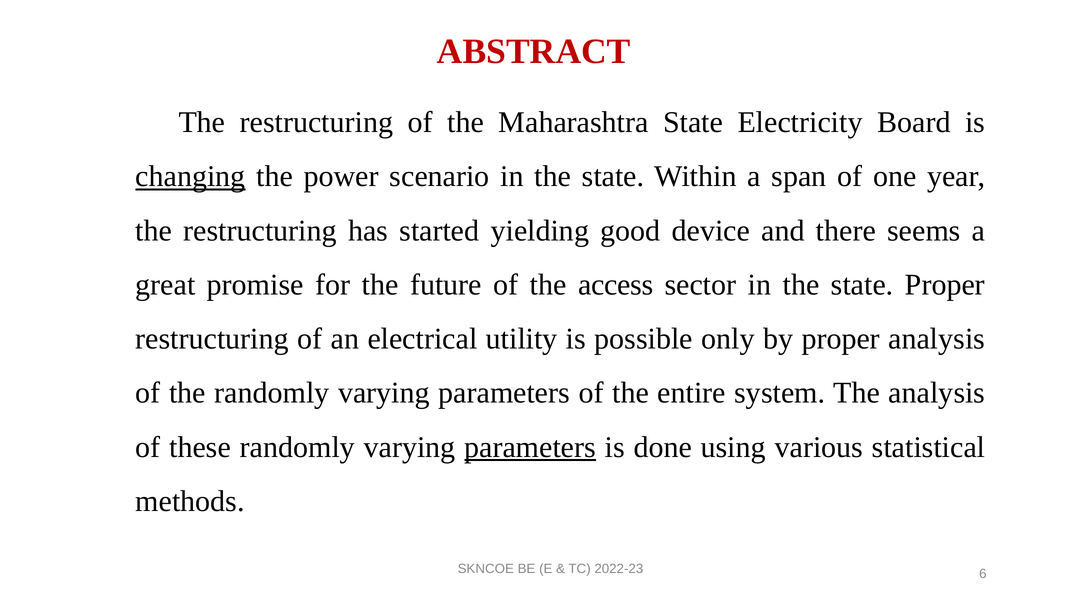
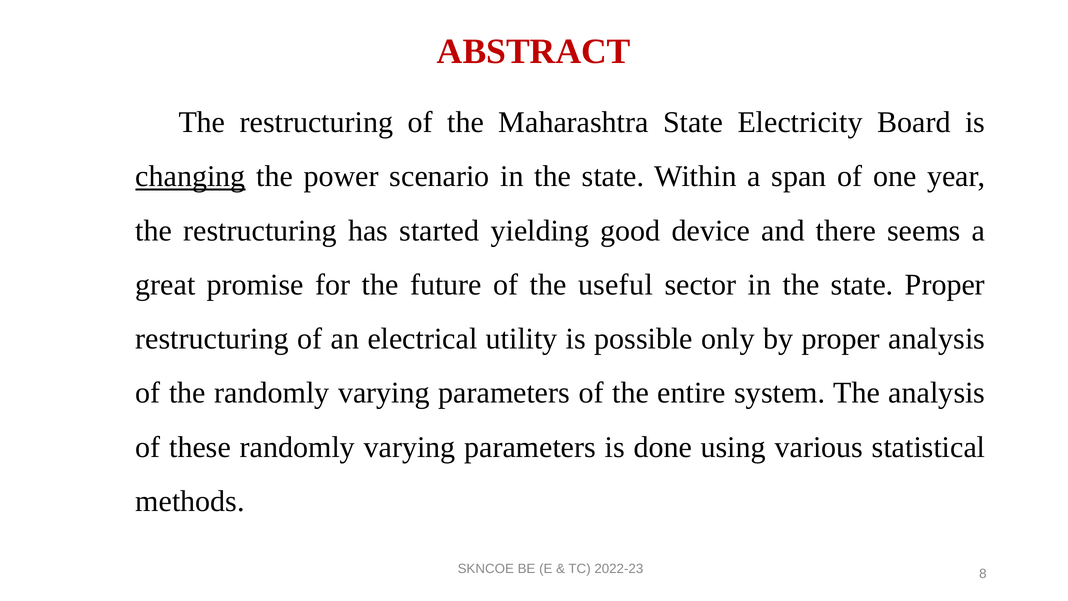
access: access -> useful
parameters at (530, 447) underline: present -> none
6: 6 -> 8
